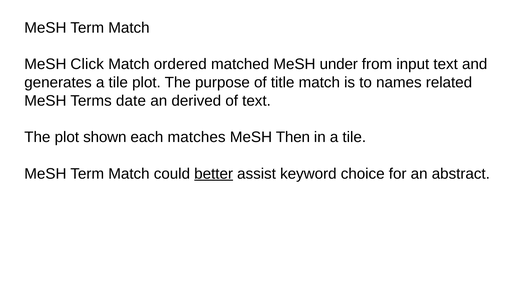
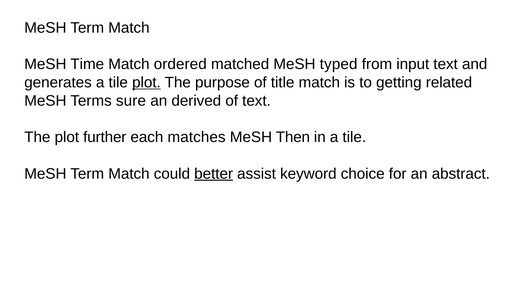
Click: Click -> Time
under: under -> typed
plot at (146, 82) underline: none -> present
names: names -> getting
date: date -> sure
shown: shown -> further
